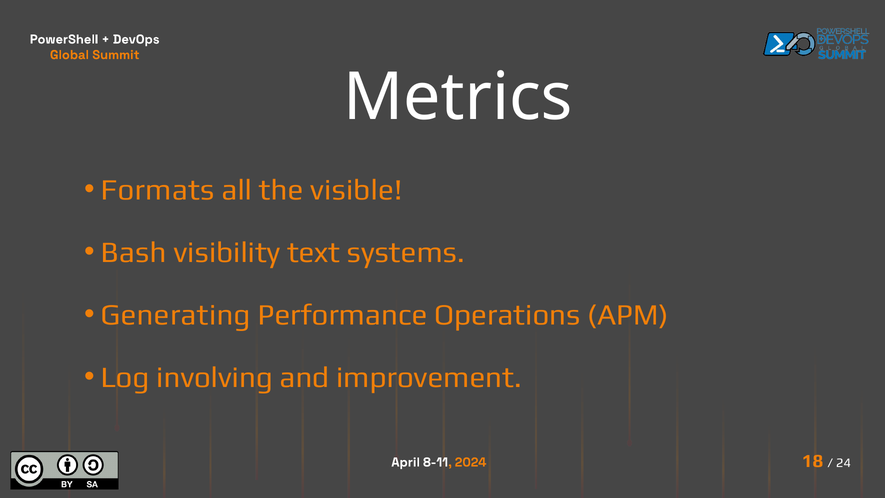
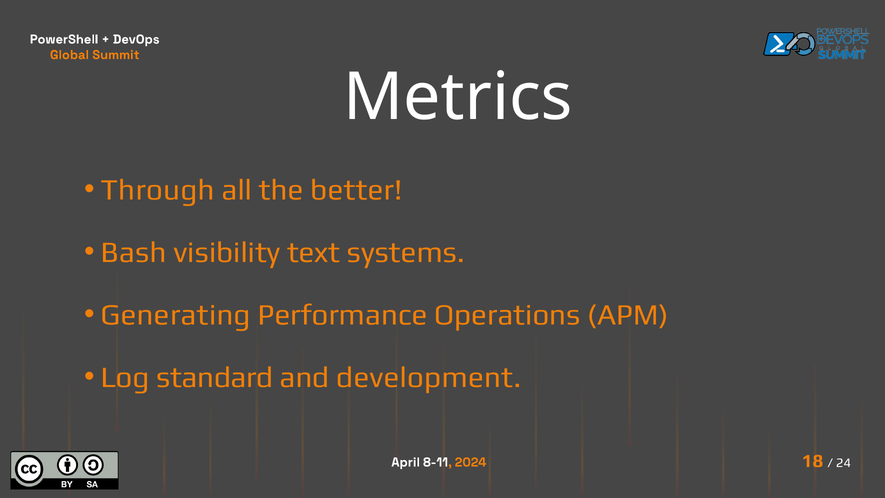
Formats: Formats -> Through
visible: visible -> better
involving: involving -> standard
improvement: improvement -> development
